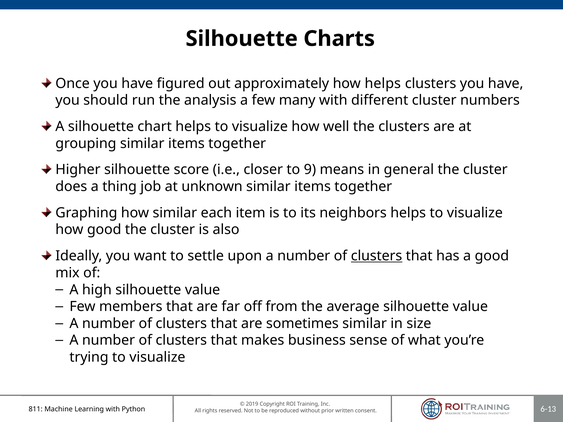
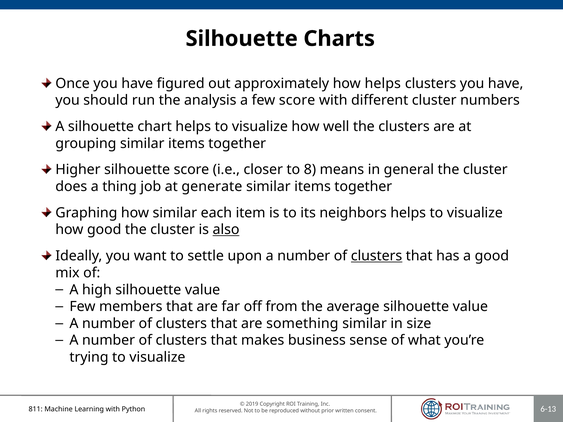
few many: many -> score
9: 9 -> 8
unknown: unknown -> generate
also underline: none -> present
sometimes: sometimes -> something
